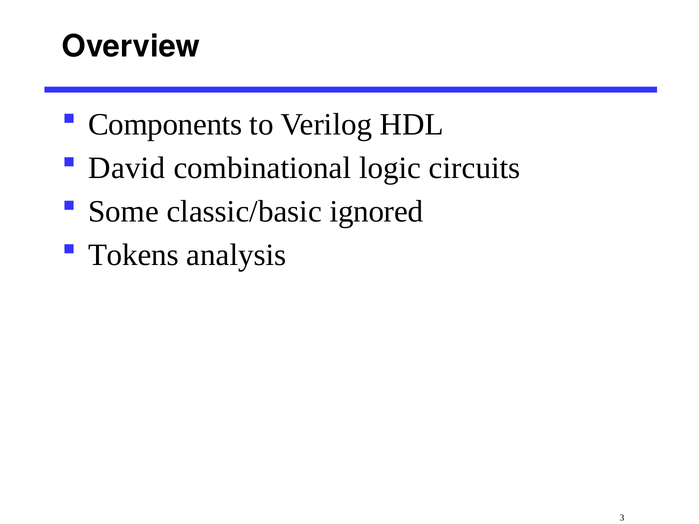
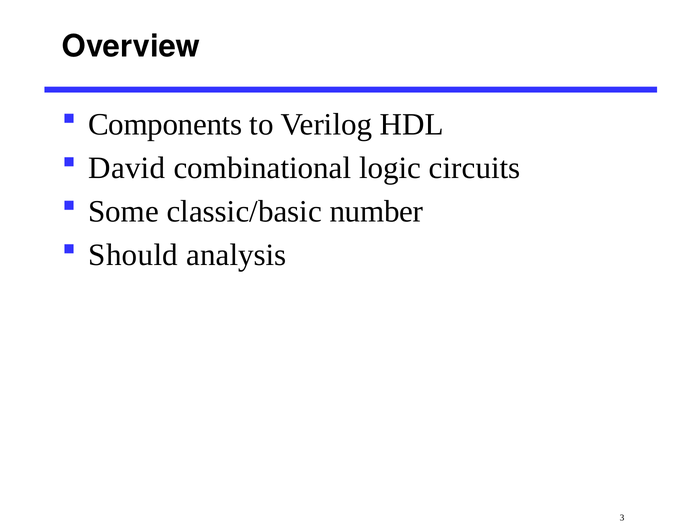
ignored: ignored -> number
Tokens: Tokens -> Should
